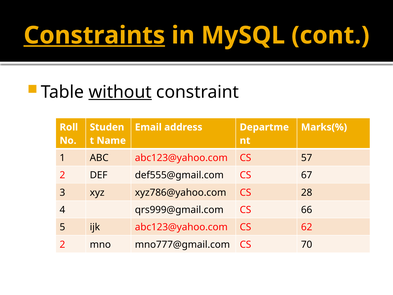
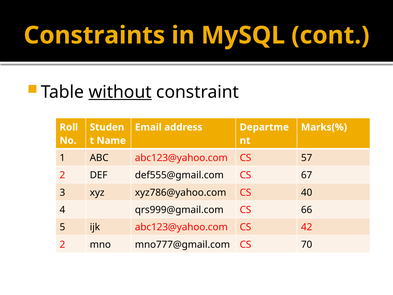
Constraints underline: present -> none
28: 28 -> 40
62: 62 -> 42
